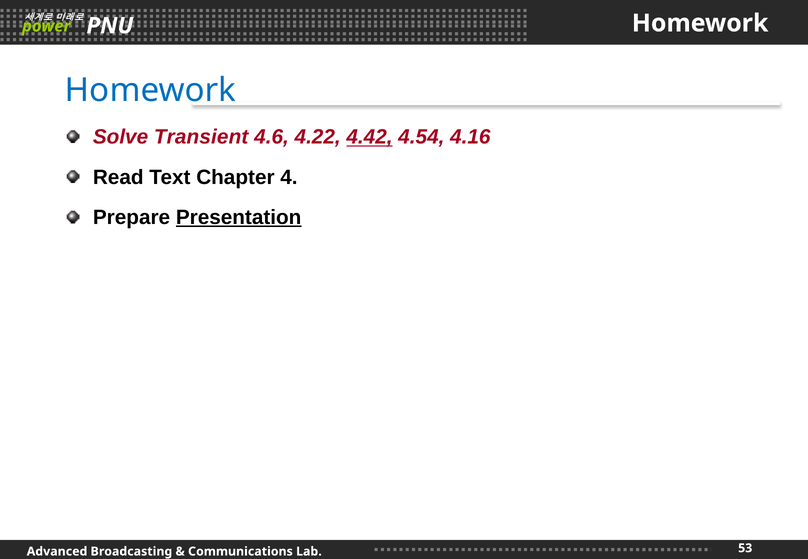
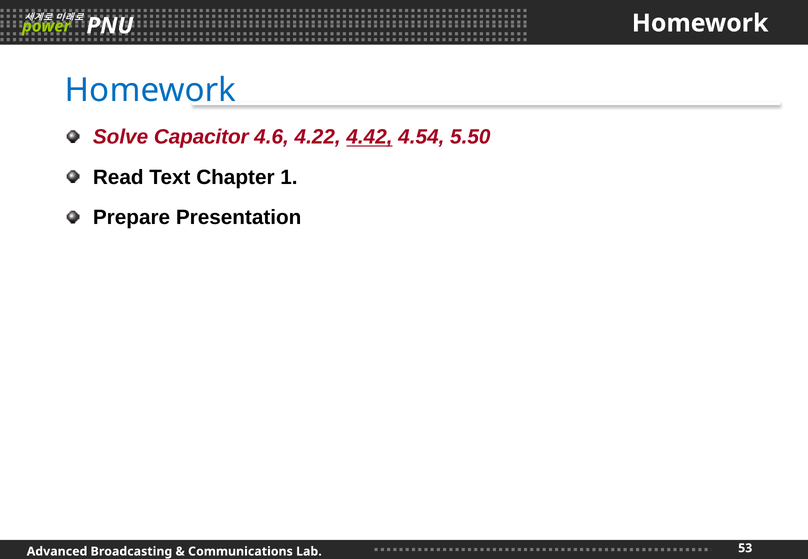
Transient: Transient -> Capacitor
4.16: 4.16 -> 5.50
4: 4 -> 1
Presentation underline: present -> none
